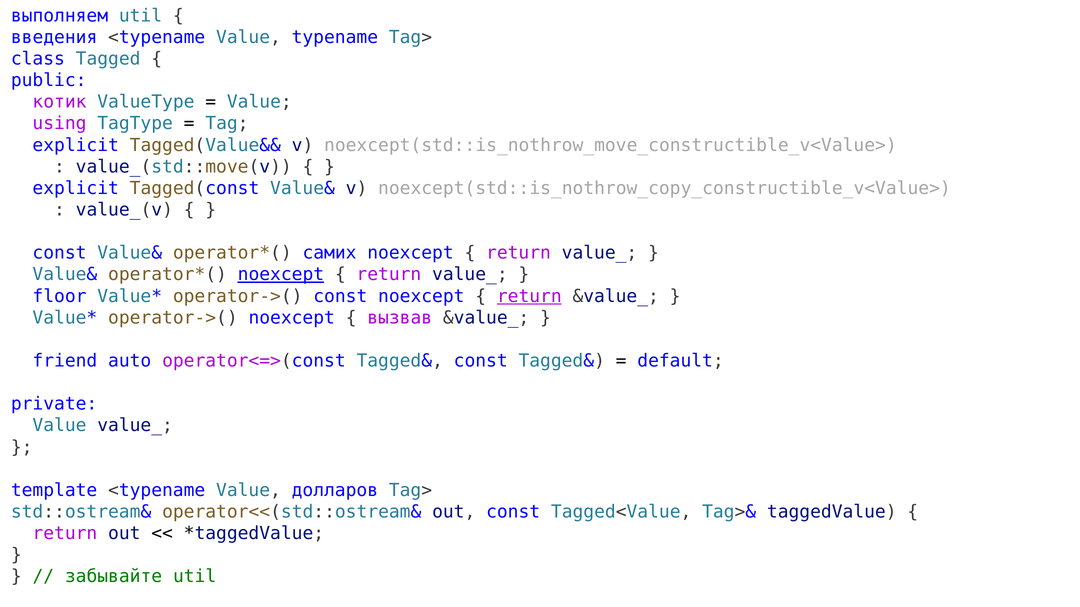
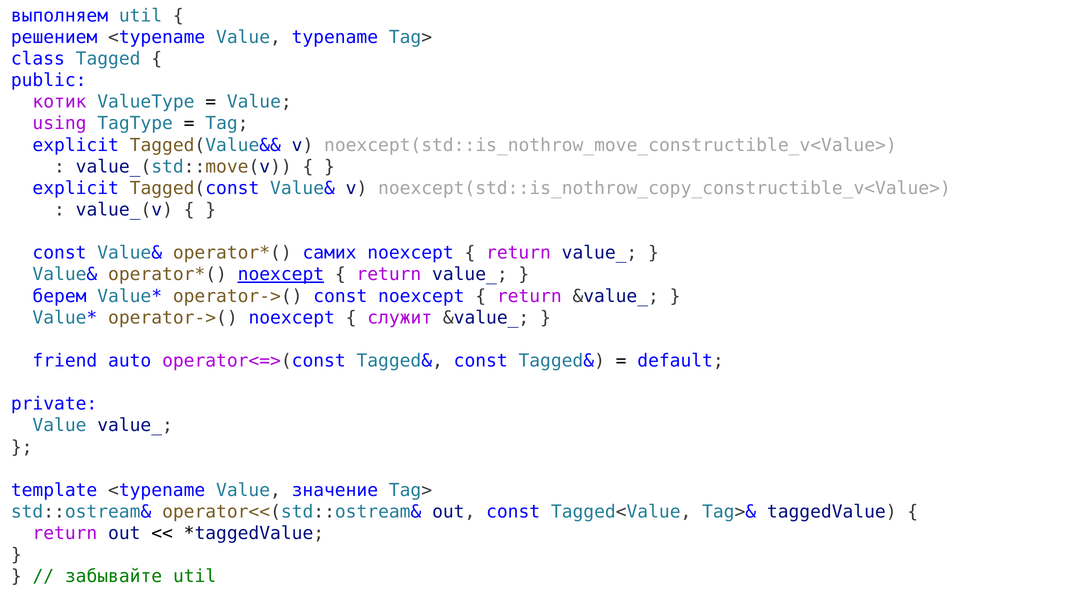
введения: введения -> решением
floor: floor -> берем
return at (529, 296) underline: present -> none
вызвав: вызвав -> служит
долларов: долларов -> значение
